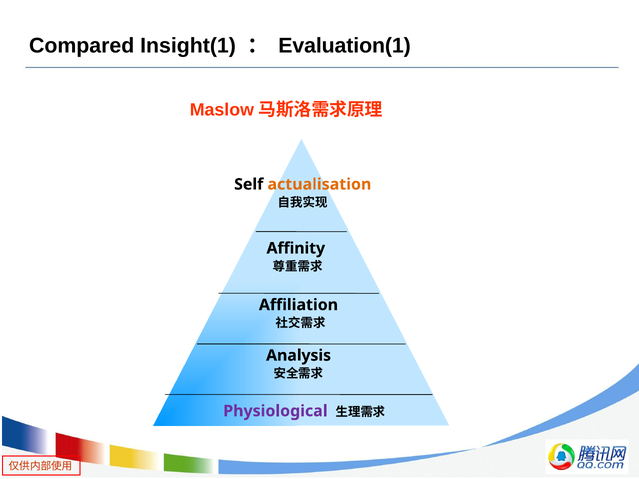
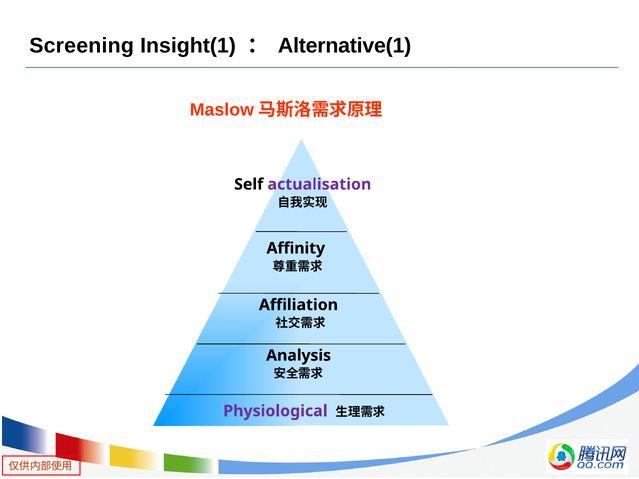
Compared: Compared -> Screening
Evaluation(1: Evaluation(1 -> Alternative(1
actualisation colour: orange -> purple
